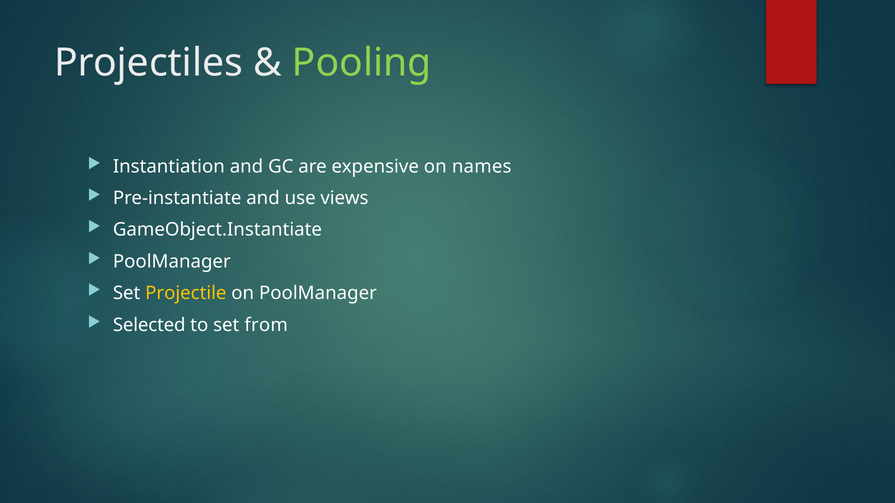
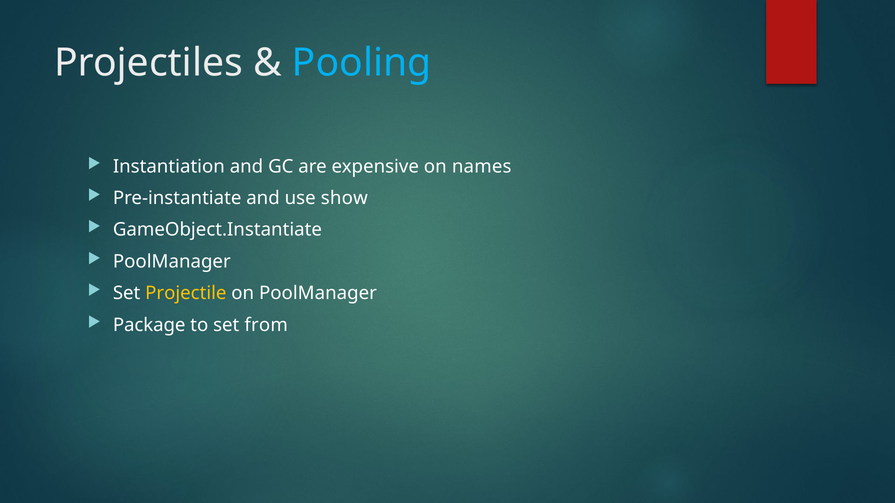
Pooling colour: light green -> light blue
views: views -> show
Selected: Selected -> Package
